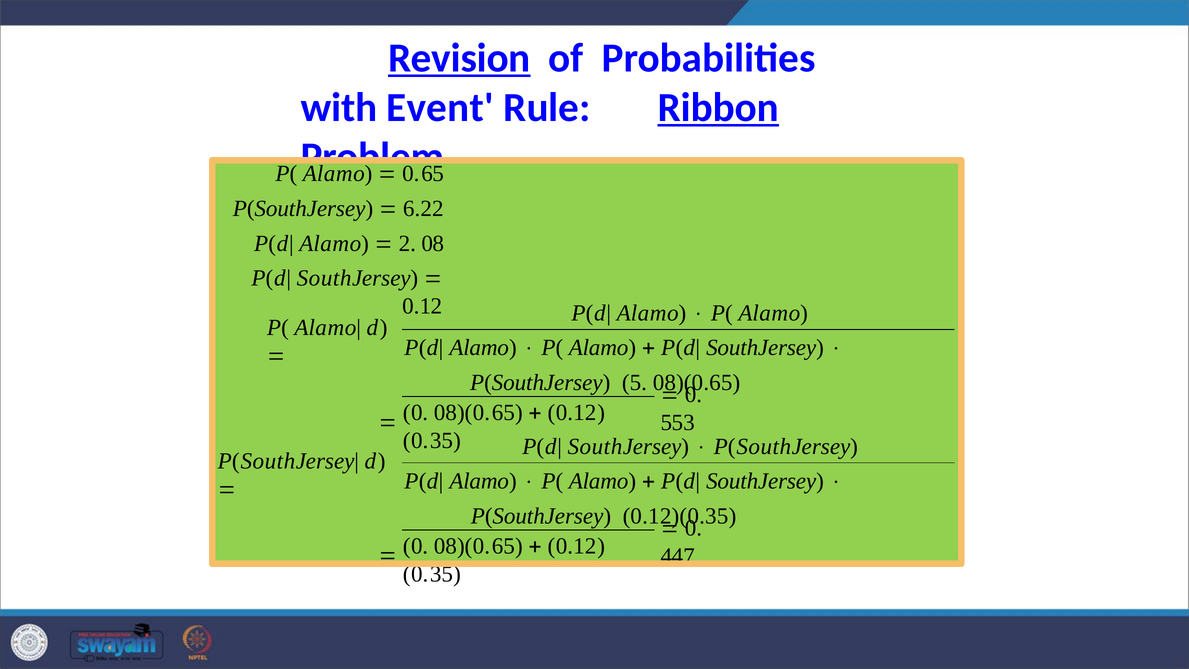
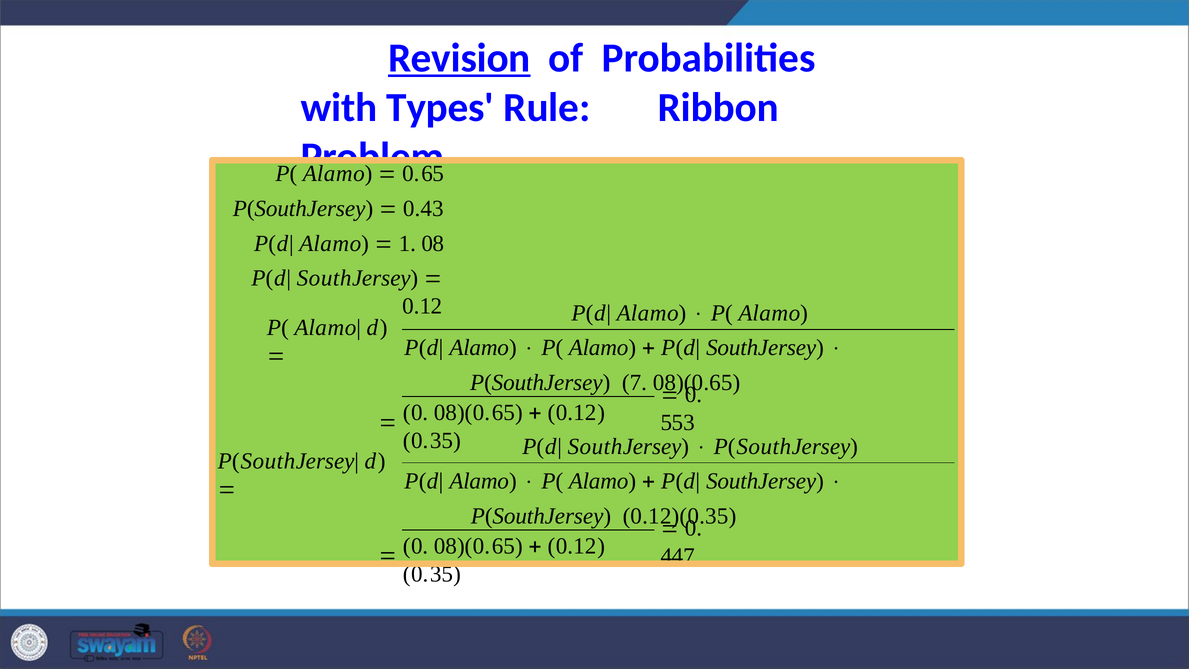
Event: Event -> Types
Ribbon underline: present -> none
6.22: 6.22 -> 0.43
2: 2 -> 1
5: 5 -> 7
